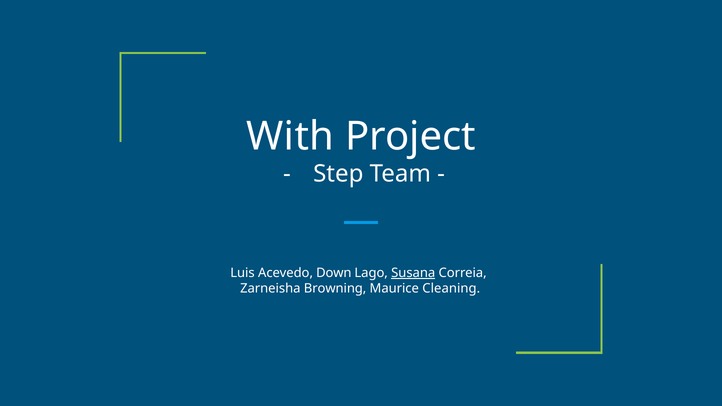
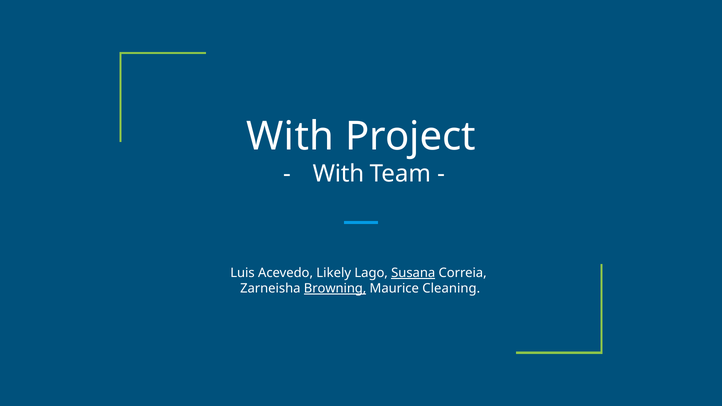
Step at (338, 174): Step -> With
Down: Down -> Likely
Browning underline: none -> present
